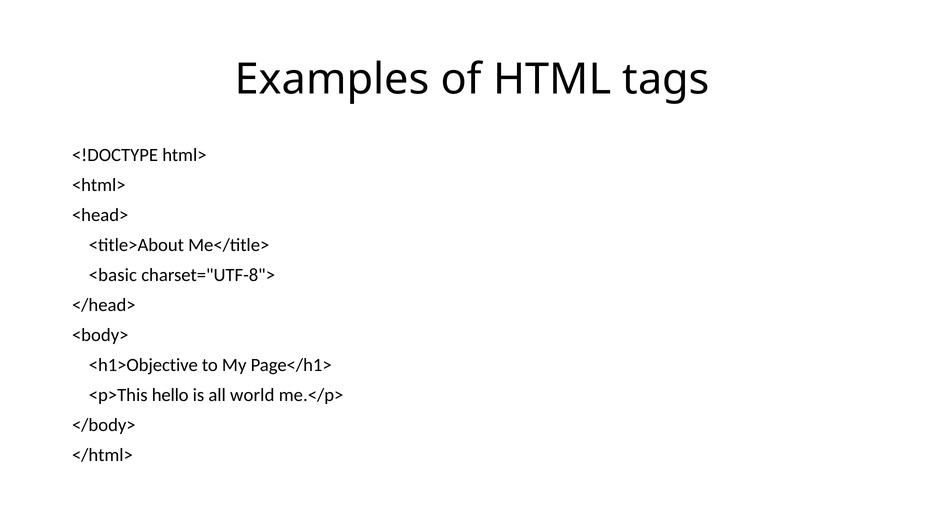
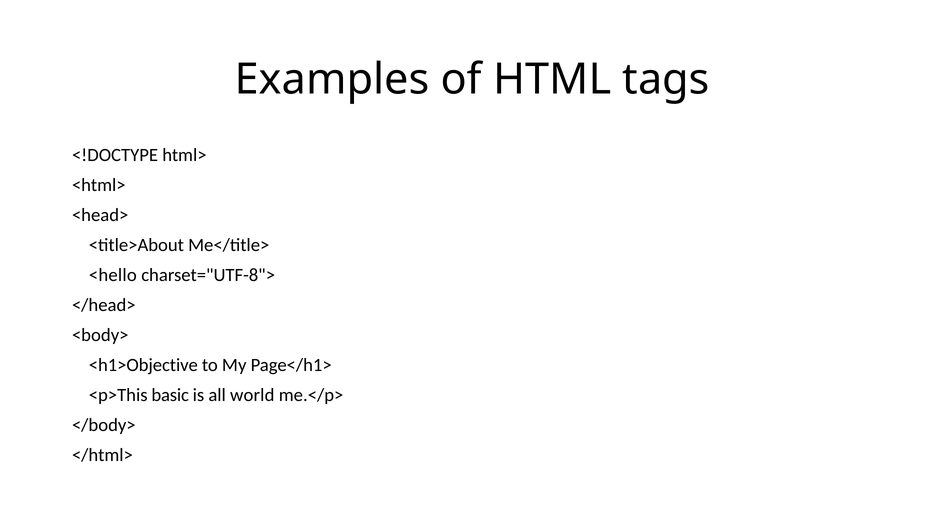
<basic: <basic -> <hello
hello: hello -> basic
